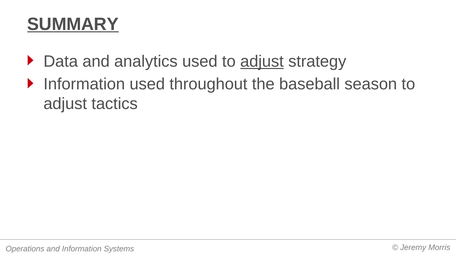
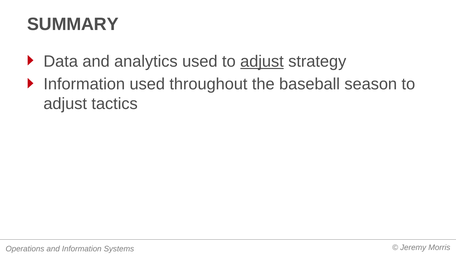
SUMMARY underline: present -> none
